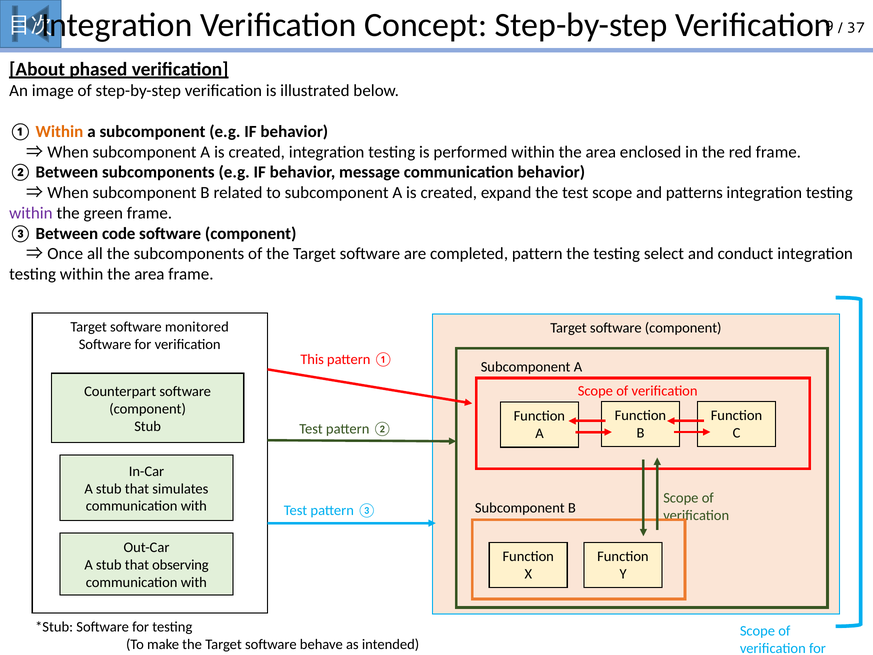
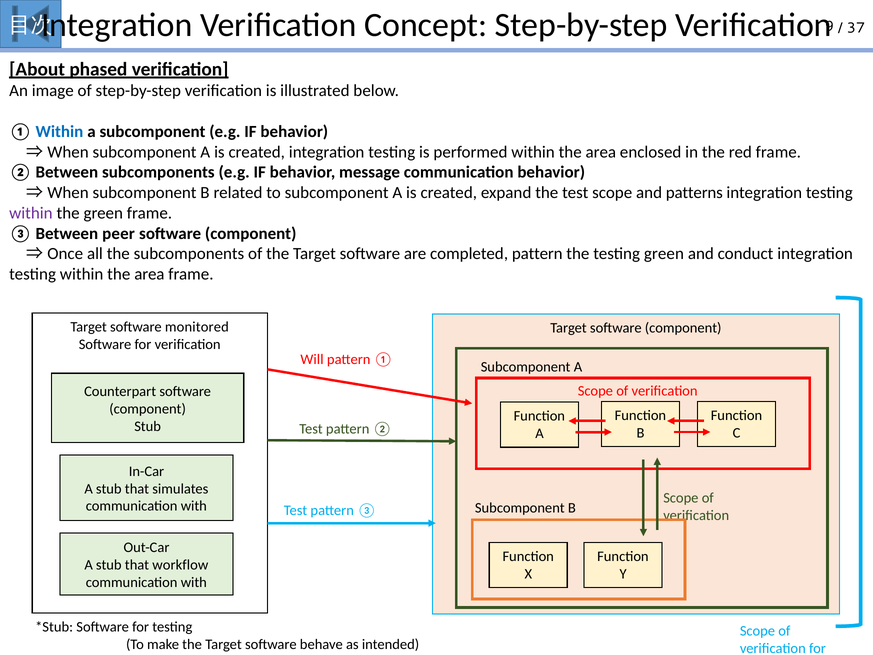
Within at (59, 131) colour: orange -> blue
code: code -> peer
testing select: select -> green
This: This -> Will
observing: observing -> workflow
